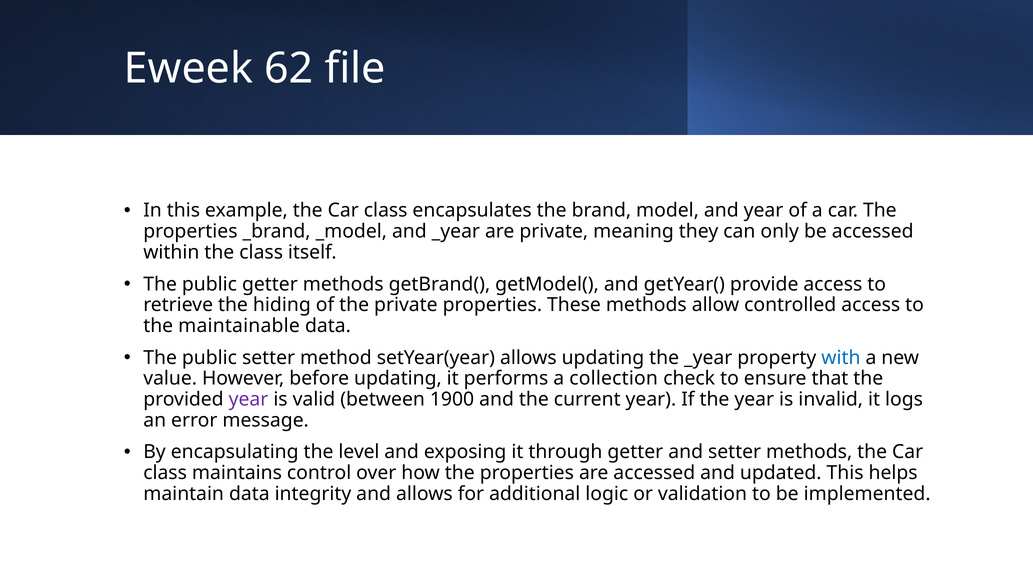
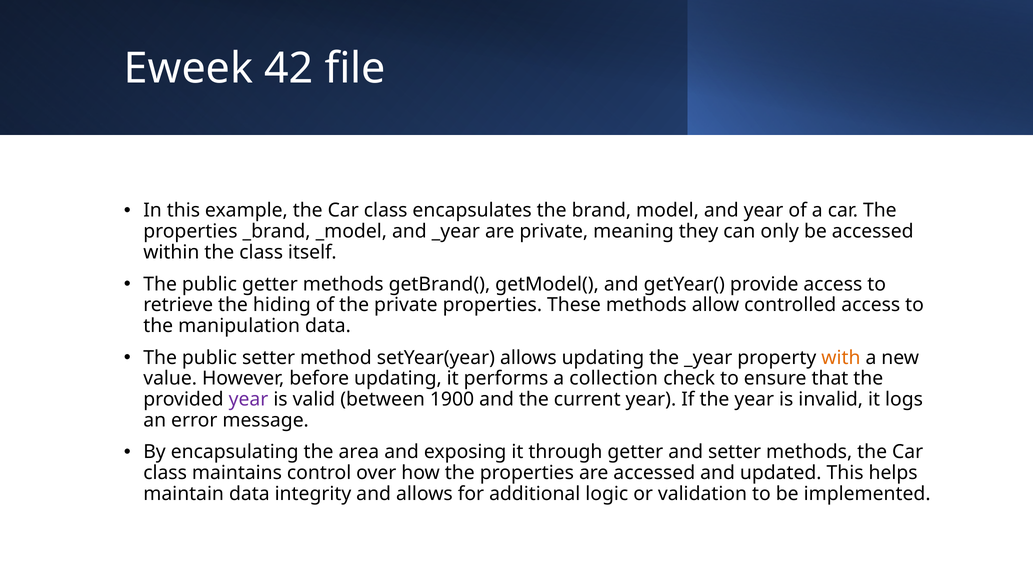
62: 62 -> 42
maintainable: maintainable -> manipulation
with colour: blue -> orange
level: level -> area
